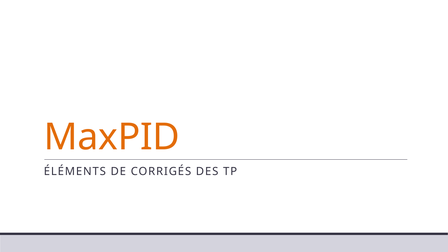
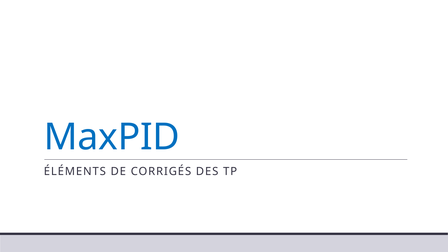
MaxPID colour: orange -> blue
